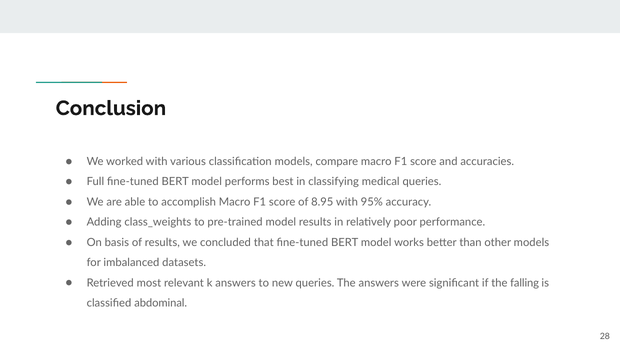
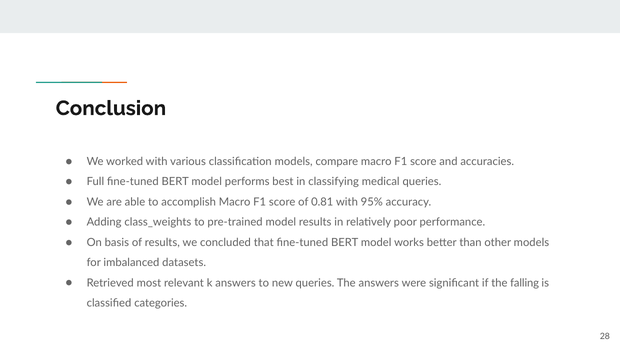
8.95: 8.95 -> 0.81
abdominal: abdominal -> categories
